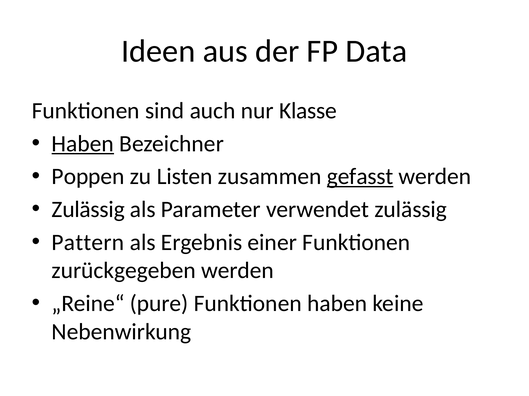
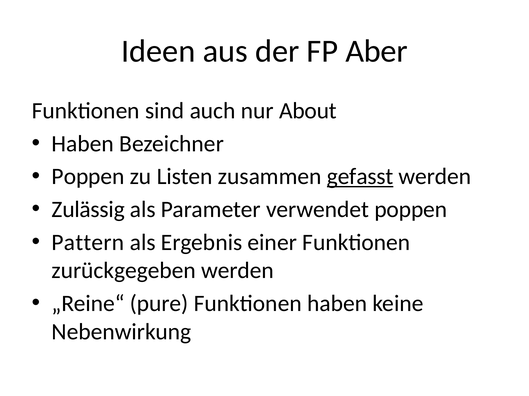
Data: Data -> Aber
Klasse: Klasse -> About
Haben at (83, 144) underline: present -> none
verwendet zulässig: zulässig -> poppen
